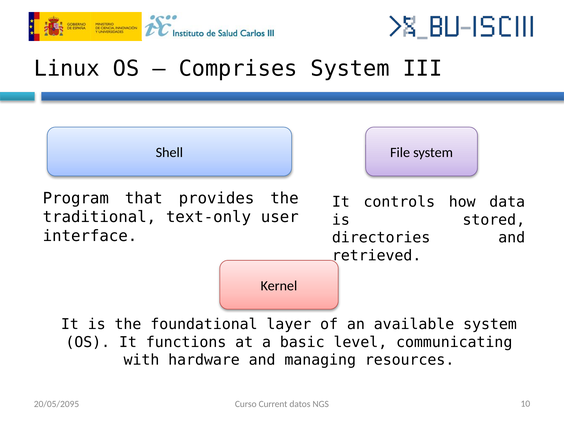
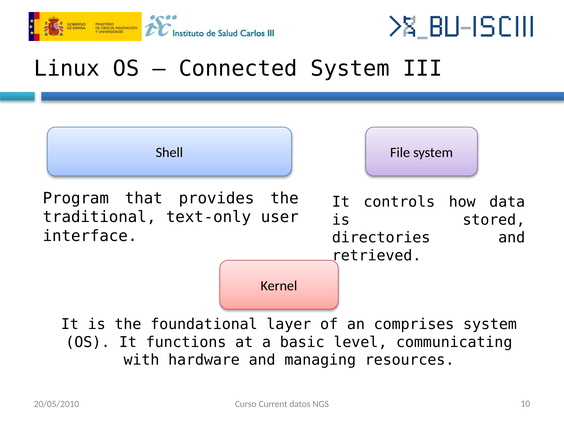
Comprises: Comprises -> Connected
available: available -> comprises
20/05/2095: 20/05/2095 -> 20/05/2010
